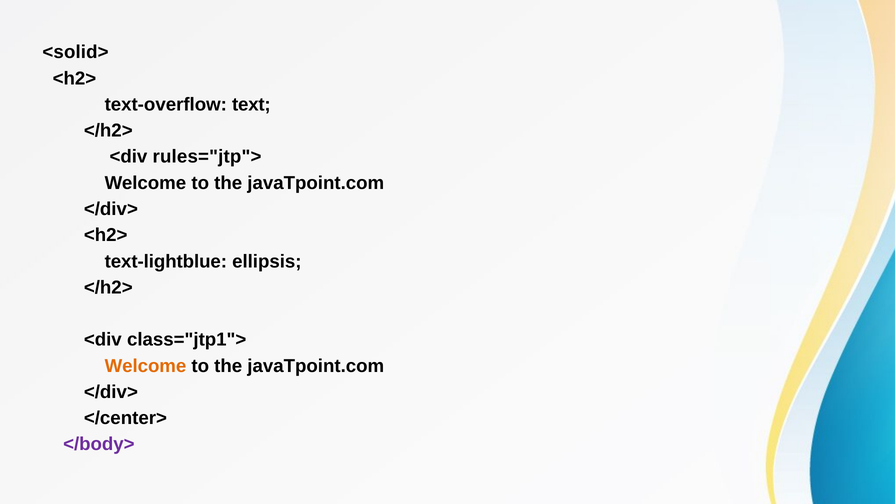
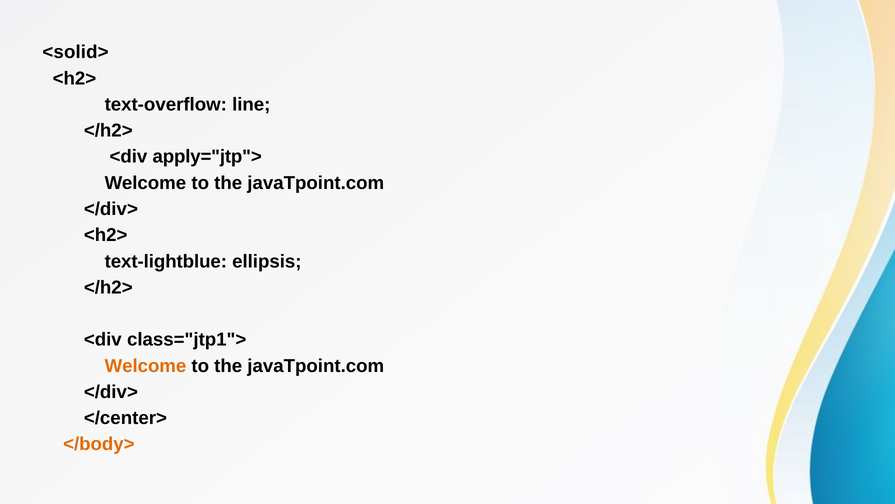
text: text -> line
rules="jtp">: rules="jtp"> -> apply="jtp">
</body> colour: purple -> orange
